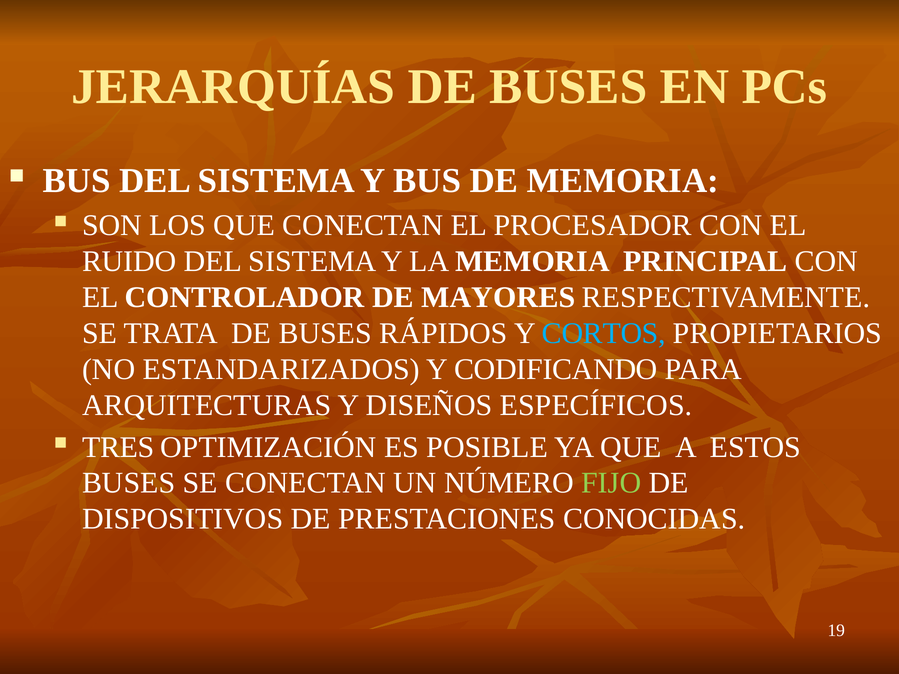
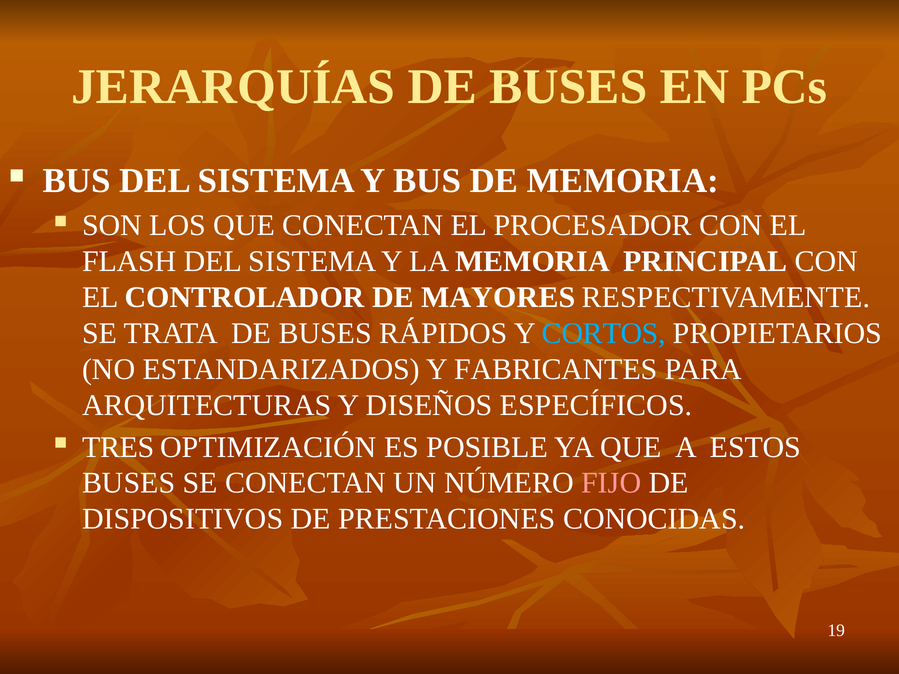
RUIDO: RUIDO -> FLASH
CODIFICANDO: CODIFICANDO -> FABRICANTES
FIJO colour: light green -> pink
